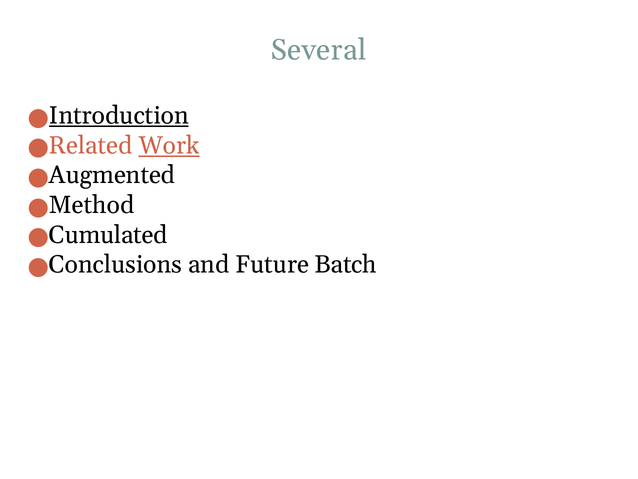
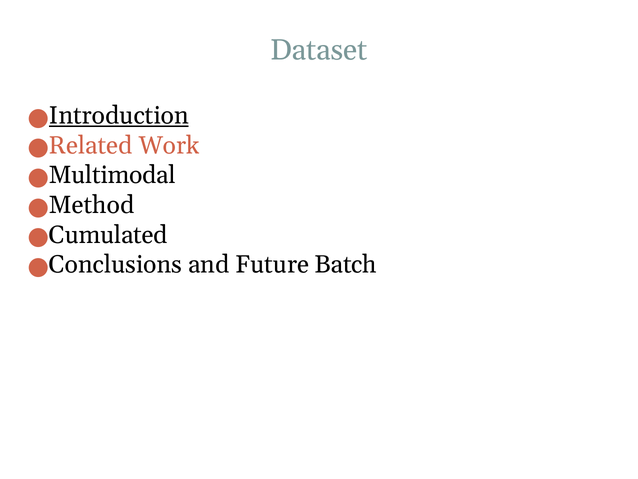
Several: Several -> Dataset
Work underline: present -> none
Augmented: Augmented -> Multimodal
